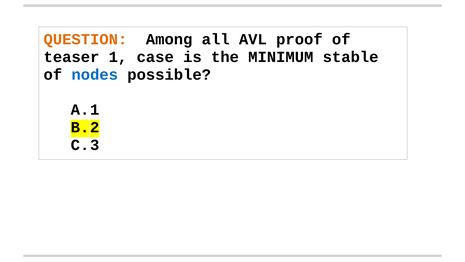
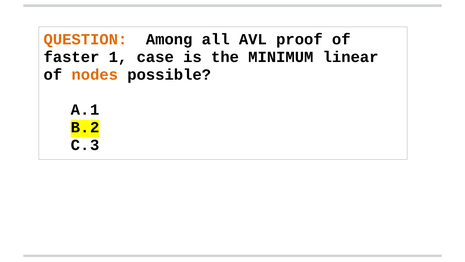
teaser: teaser -> faster
stable: stable -> linear
nodes colour: blue -> orange
